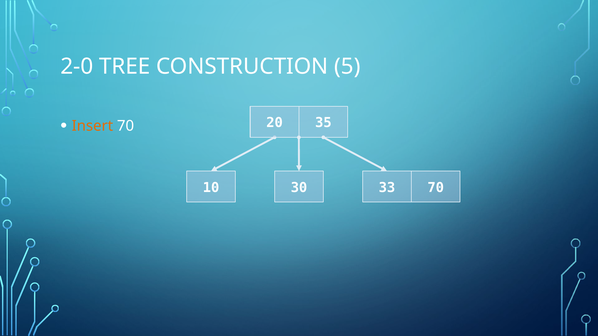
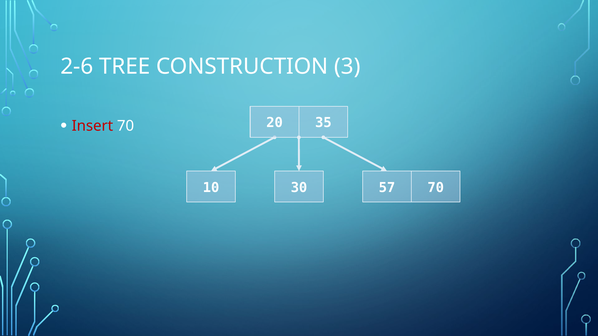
2-0: 2-0 -> 2-6
5: 5 -> 3
Insert colour: orange -> red
33: 33 -> 57
